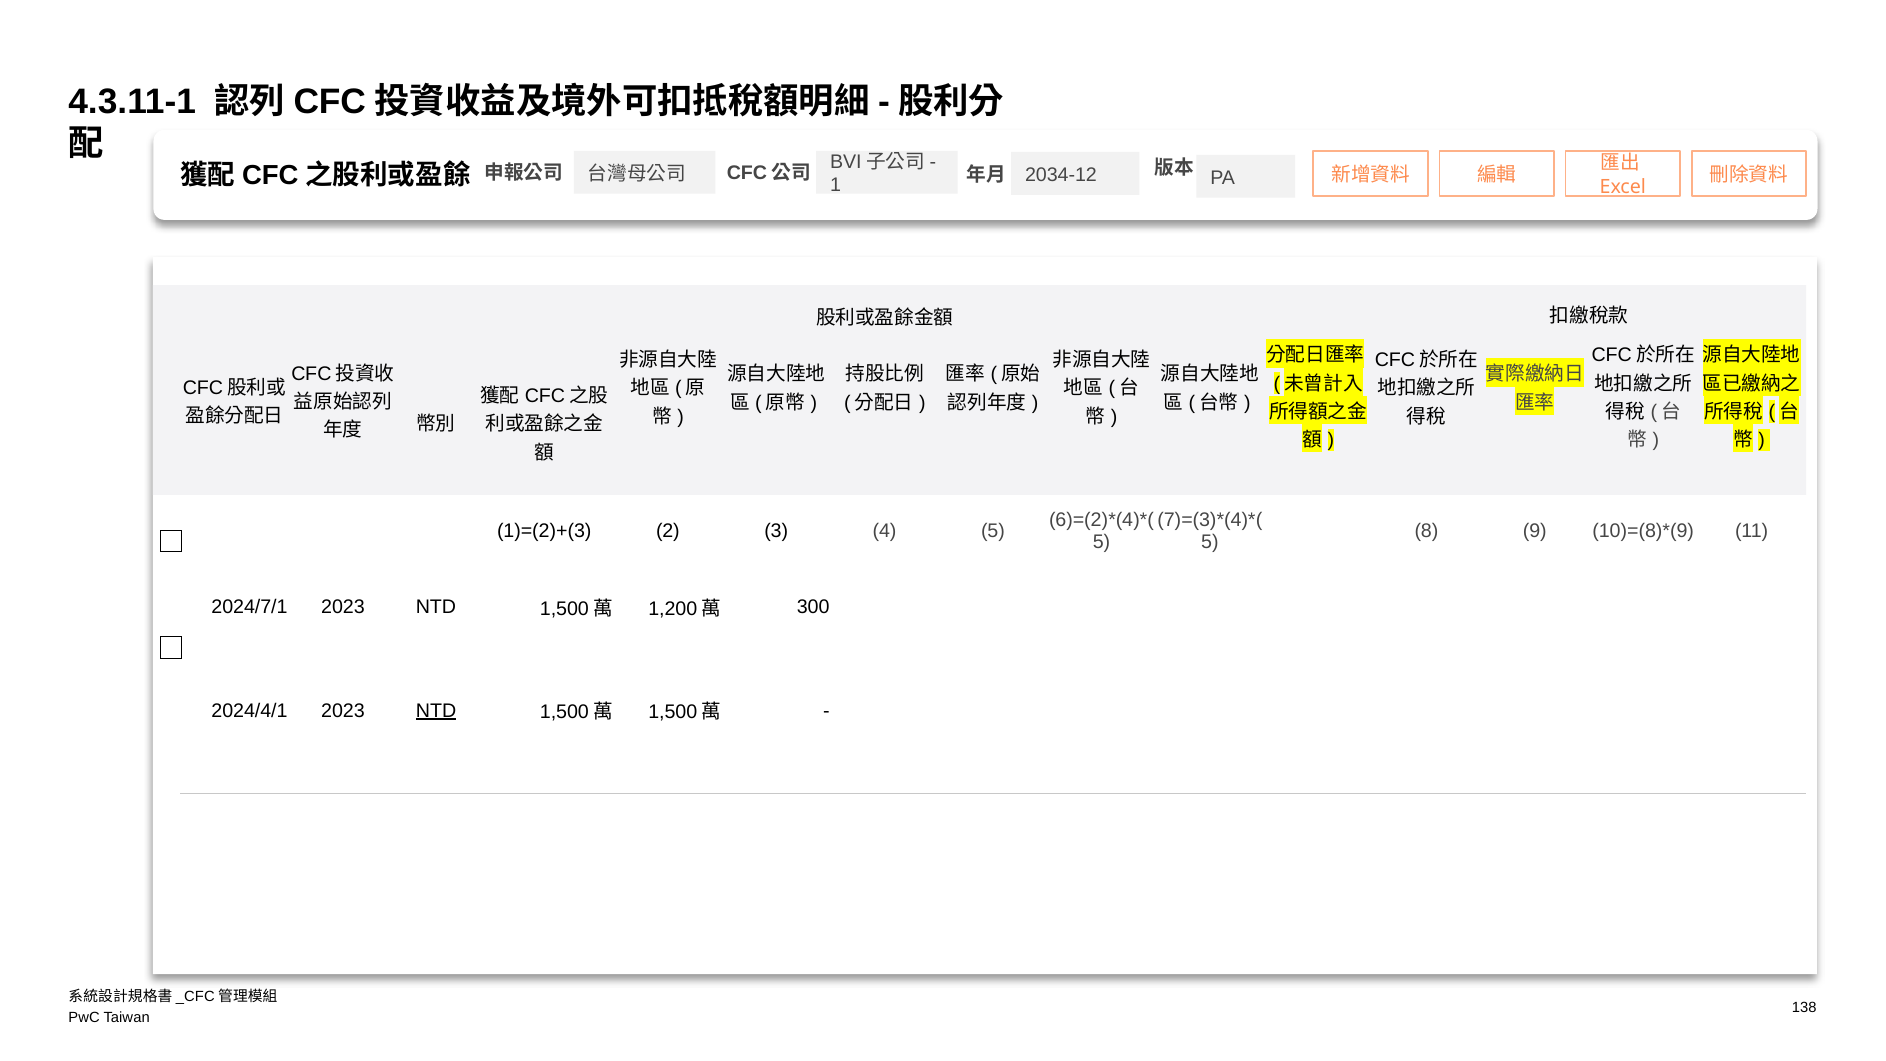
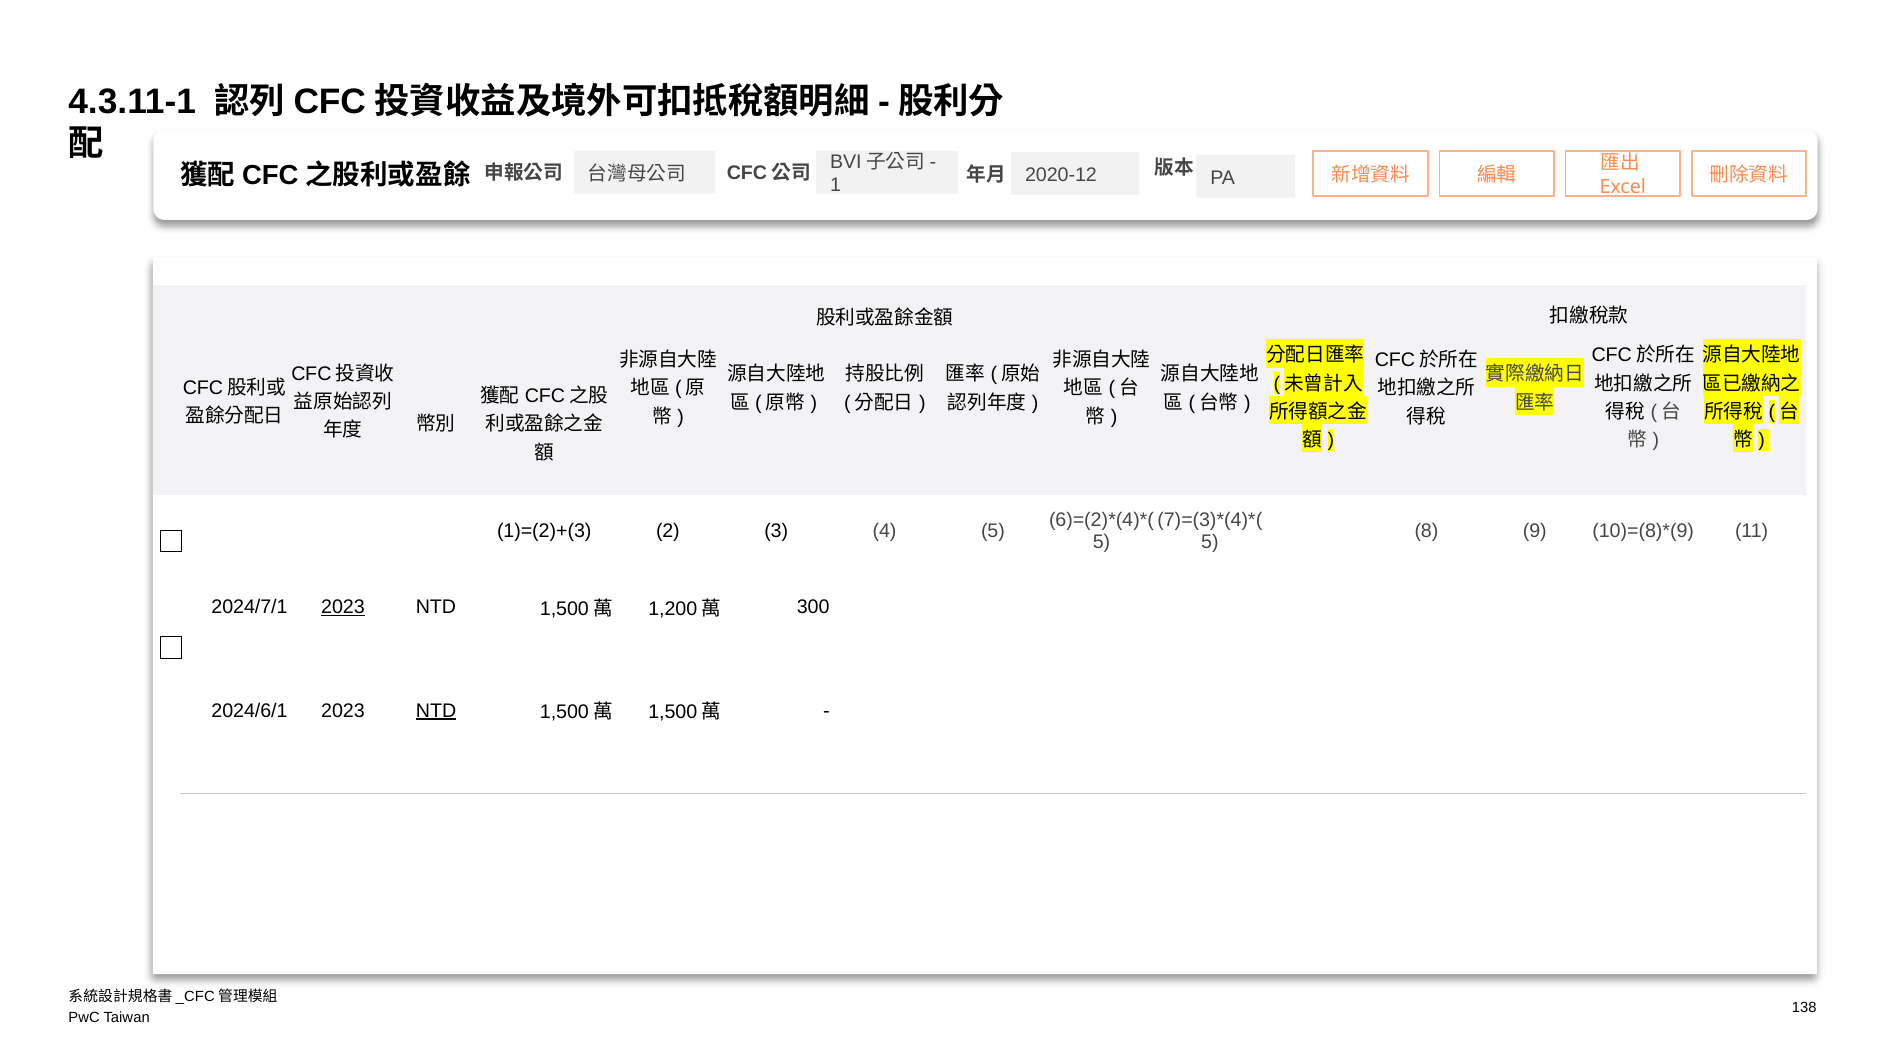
2034-12: 2034-12 -> 2020-12
2023 at (343, 607) underline: none -> present
2024/4/1: 2024/4/1 -> 2024/6/1
